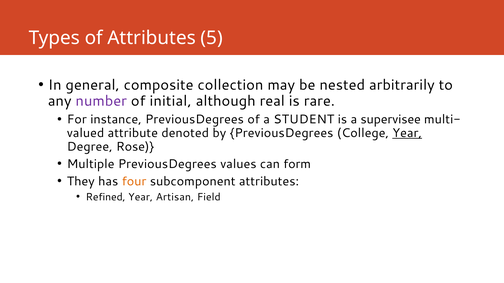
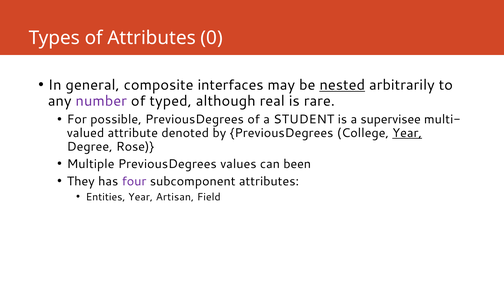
5: 5 -> 0
collection: collection -> interfaces
nested underline: none -> present
initial: initial -> typed
instance: instance -> possible
form: form -> been
four colour: orange -> purple
Refined: Refined -> Entities
